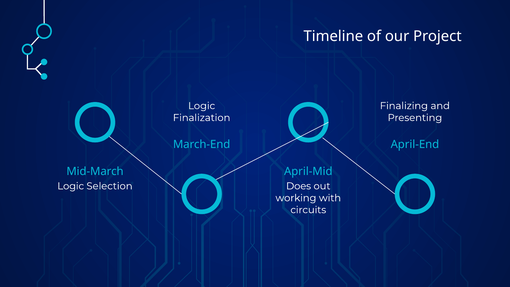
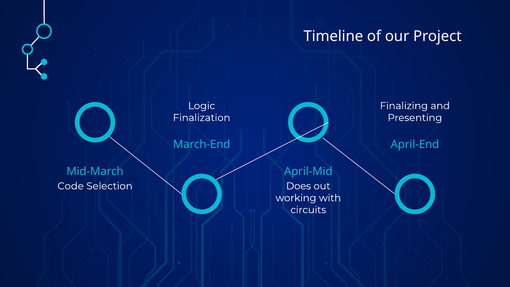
Logic at (71, 186): Logic -> Code
